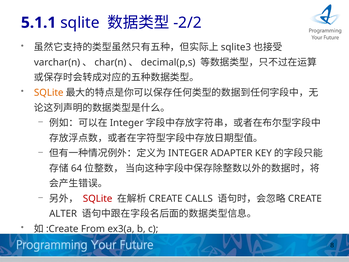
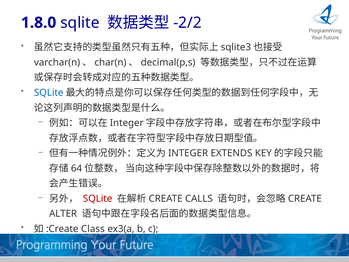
5.1.1: 5.1.1 -> 1.8.0
SQLite at (49, 93) colour: orange -> blue
ADAPTER: ADAPTER -> EXTENDS
From: From -> Class
